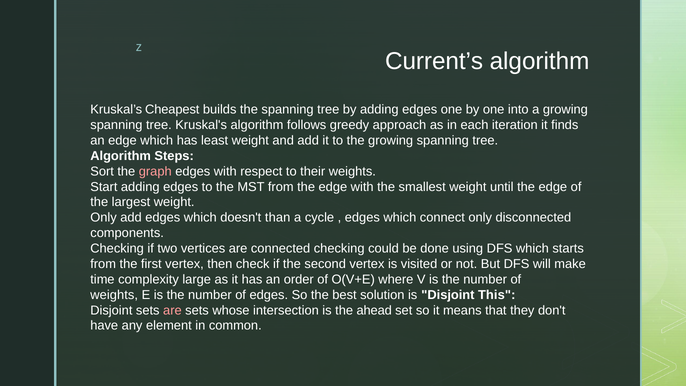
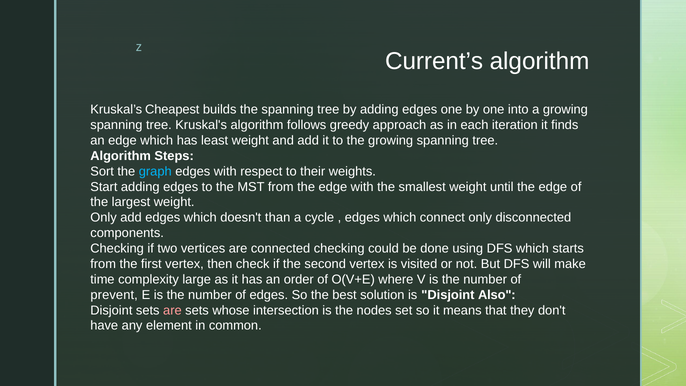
graph colour: pink -> light blue
weights at (114, 295): weights -> prevent
This: This -> Also
ahead: ahead -> nodes
